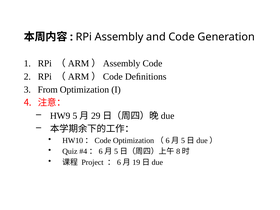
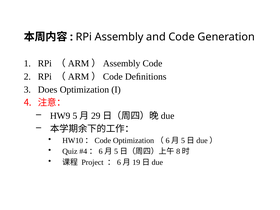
From: From -> Does
